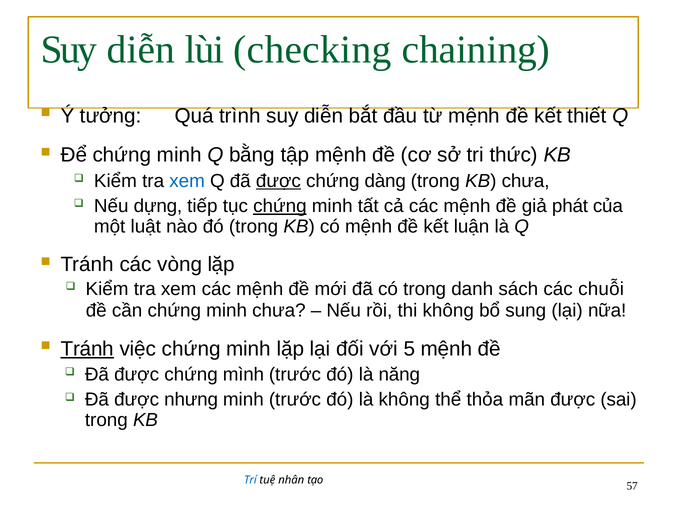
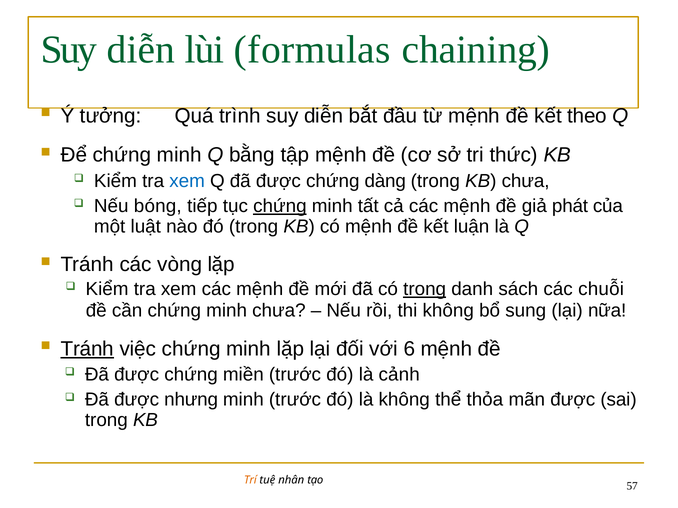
checking: checking -> formulas
thiết: thiết -> theo
được at (278, 181) underline: present -> none
dựng: dựng -> bóng
trong at (425, 289) underline: none -> present
5: 5 -> 6
mình: mình -> miền
năng: năng -> cảnh
Trí colour: blue -> orange
